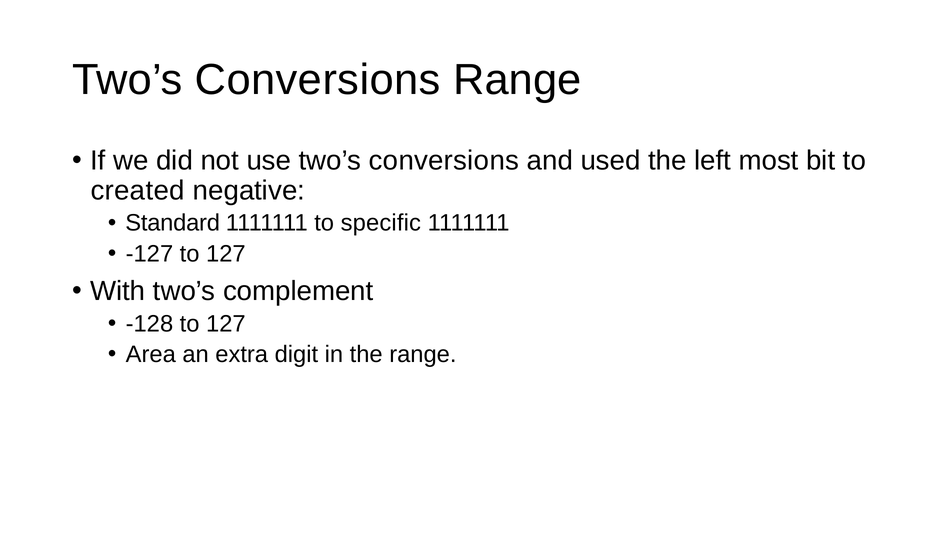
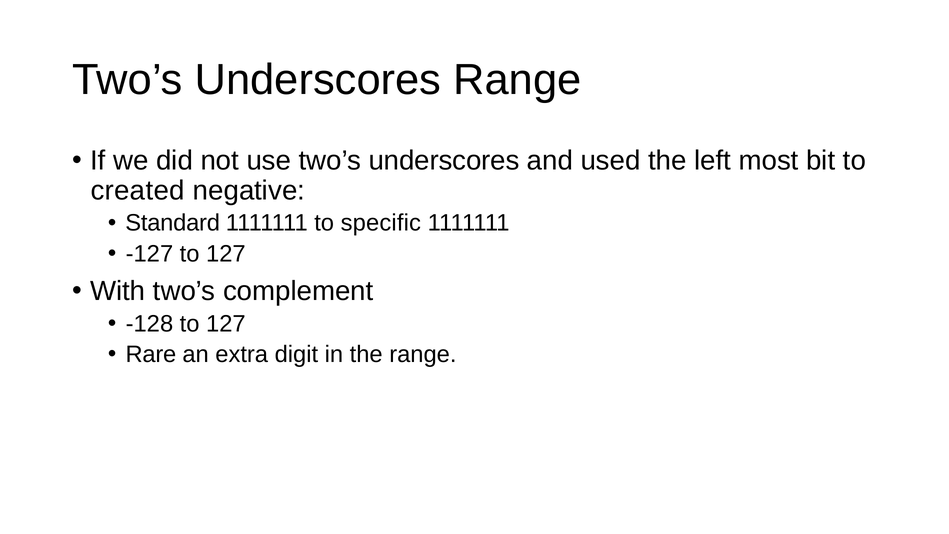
Conversions at (318, 80): Conversions -> Underscores
use two’s conversions: conversions -> underscores
Area: Area -> Rare
